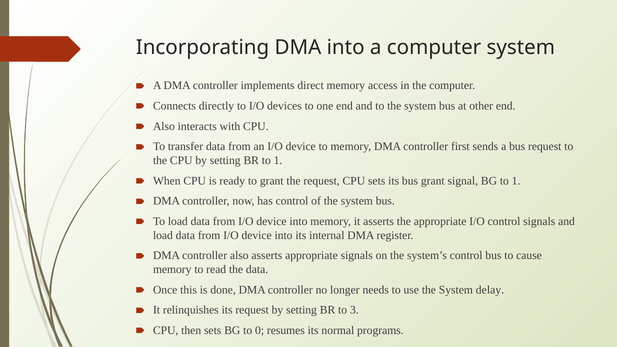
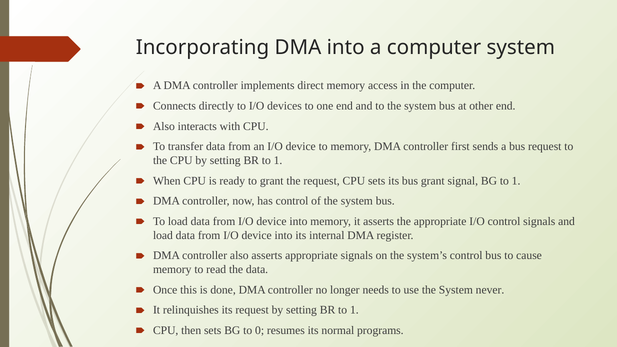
delay: delay -> never
3 at (354, 310): 3 -> 1
